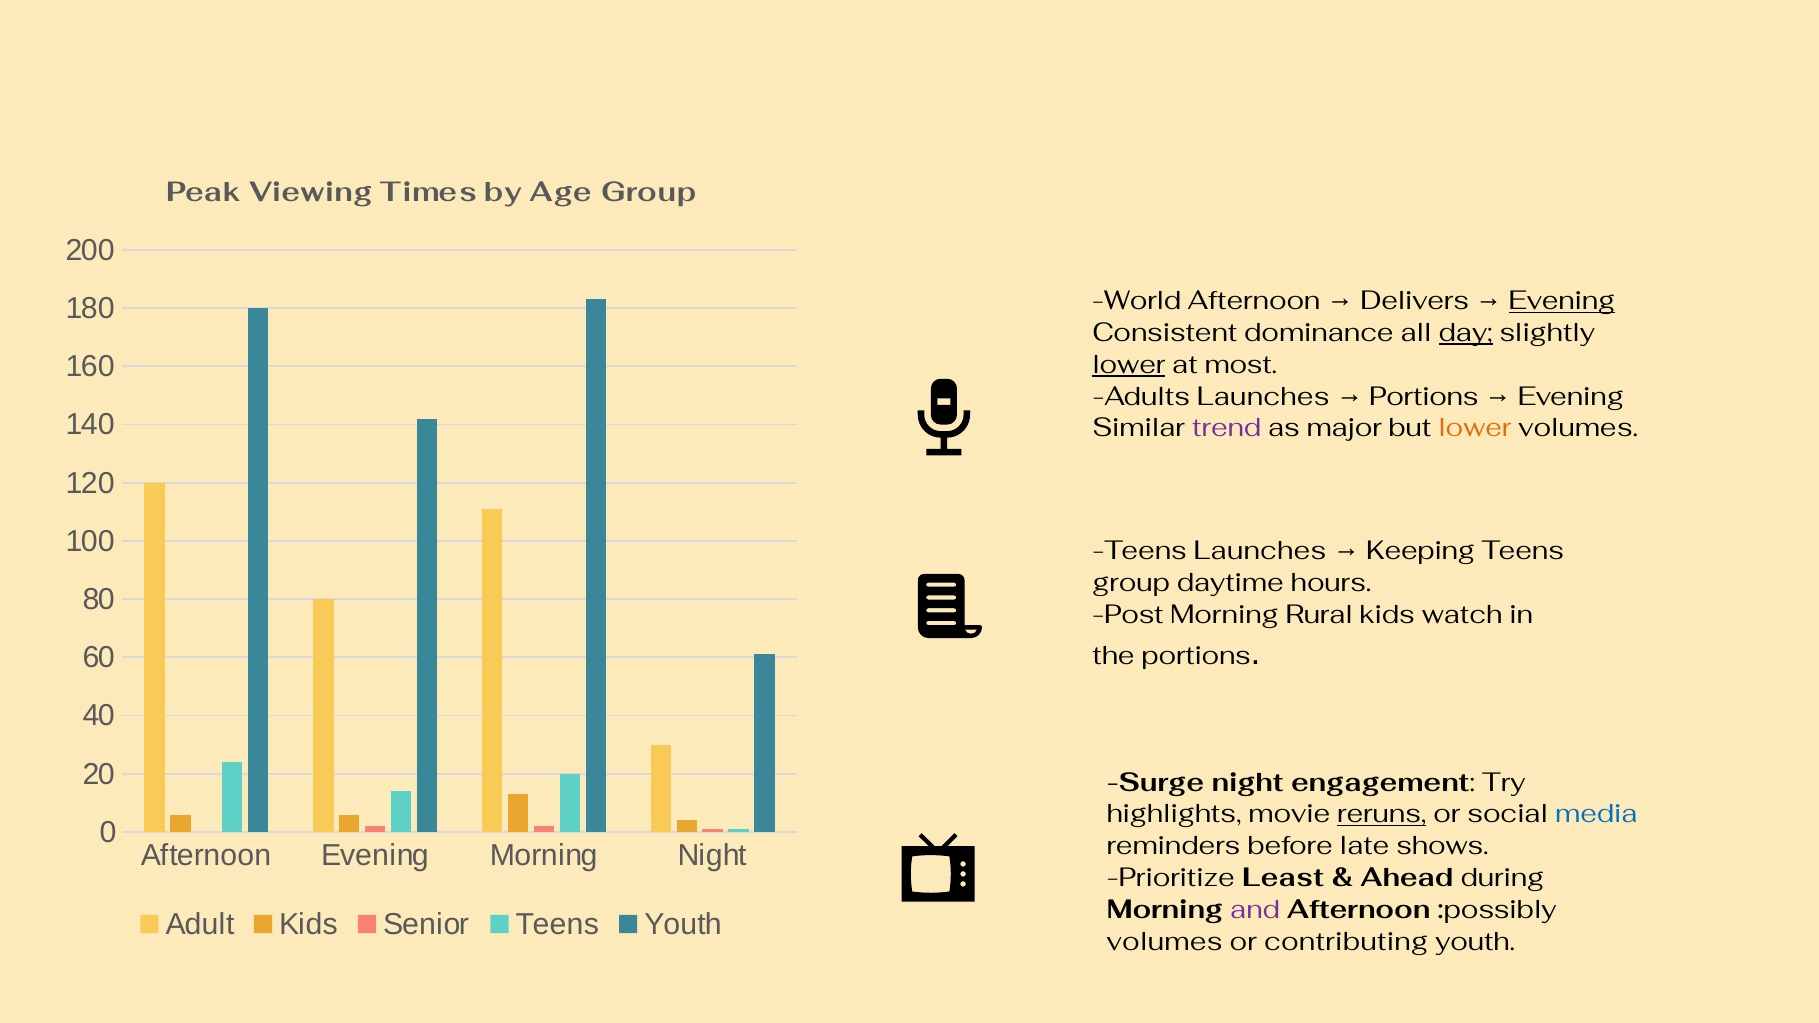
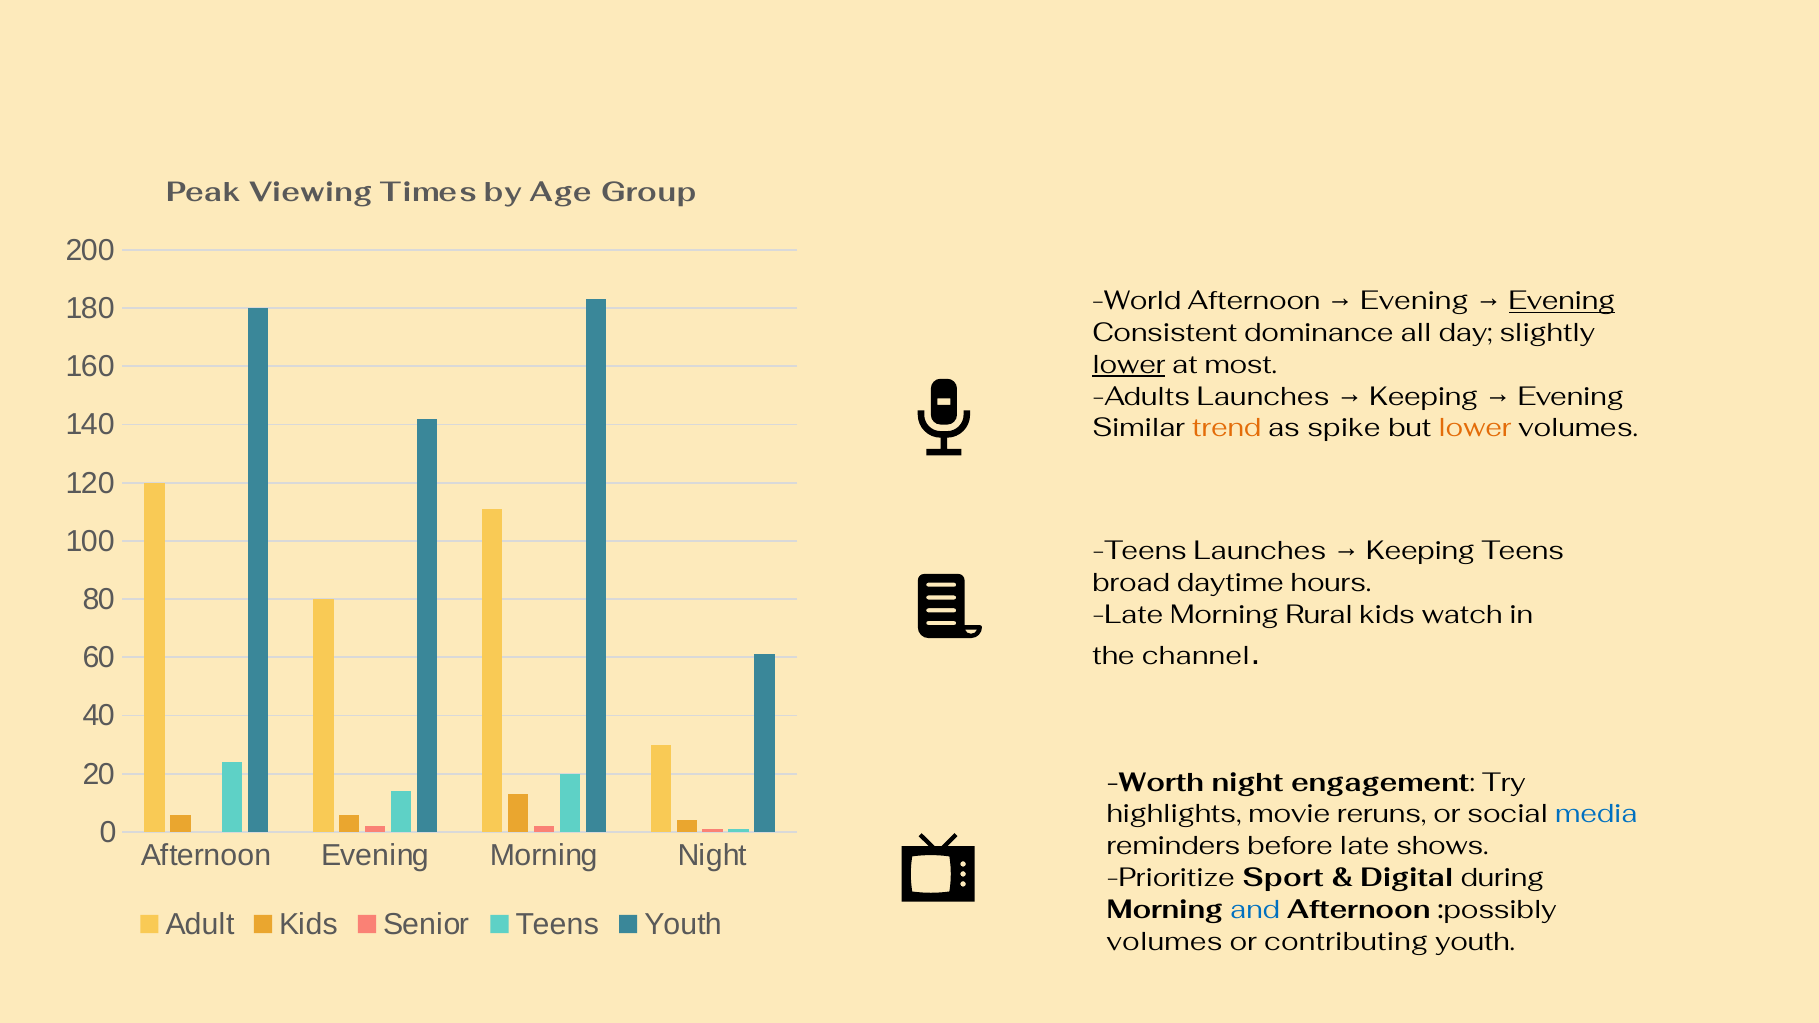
Delivers at (1415, 301): Delivers -> Evening
day underline: present -> none
Portions at (1424, 397): Portions -> Keeping
trend colour: purple -> orange
major: major -> spike
group at (1131, 583): group -> broad
Post at (1128, 615): Post -> Late
the portions: portions -> channel
Surge: Surge -> Worth
reruns underline: present -> none
Least: Least -> Sport
Ahead: Ahead -> Digital
and colour: purple -> blue
